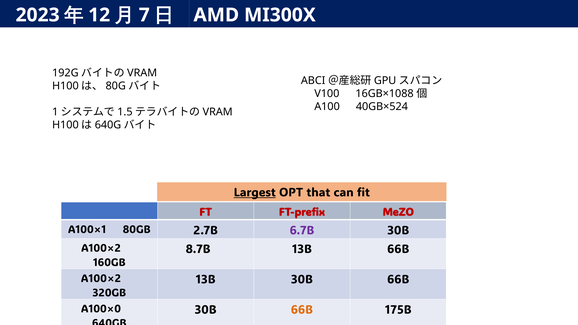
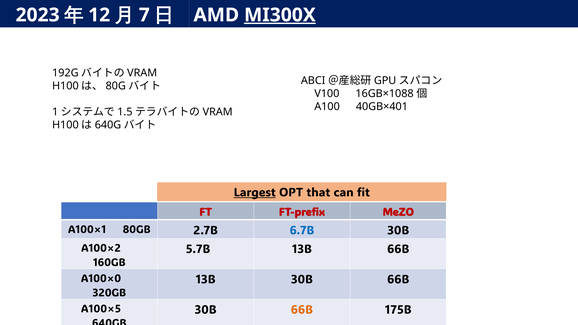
MI300X underline: none -> present
40GB×524: 40GB×524 -> 40GB×401
6.7B colour: purple -> blue
8.7B: 8.7B -> 5.7B
A100×2 at (101, 279): A100×2 -> A100×0
A100×0: A100×0 -> A100×5
